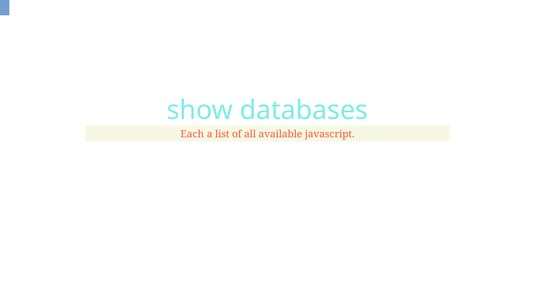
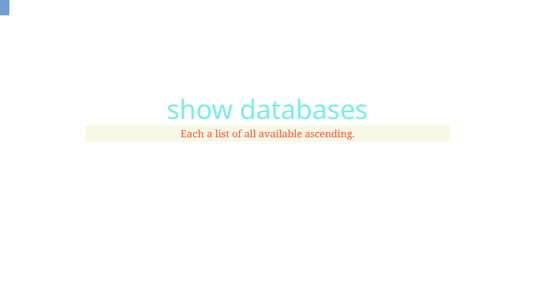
javascript: javascript -> ascending
